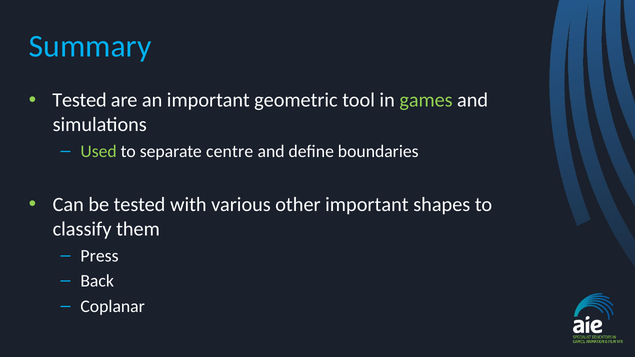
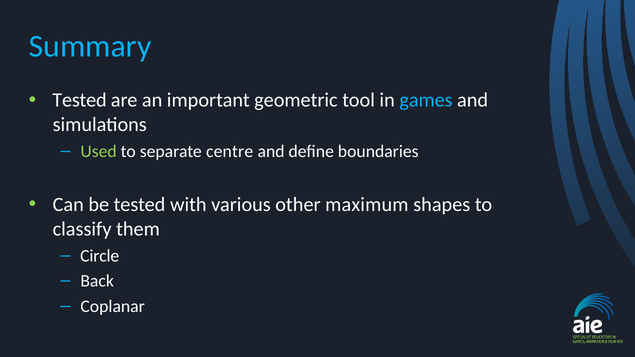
games colour: light green -> light blue
other important: important -> maximum
Press: Press -> Circle
